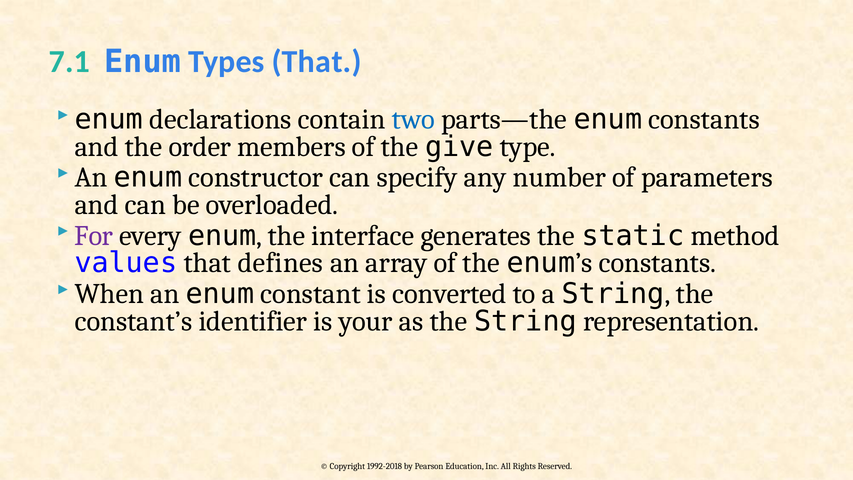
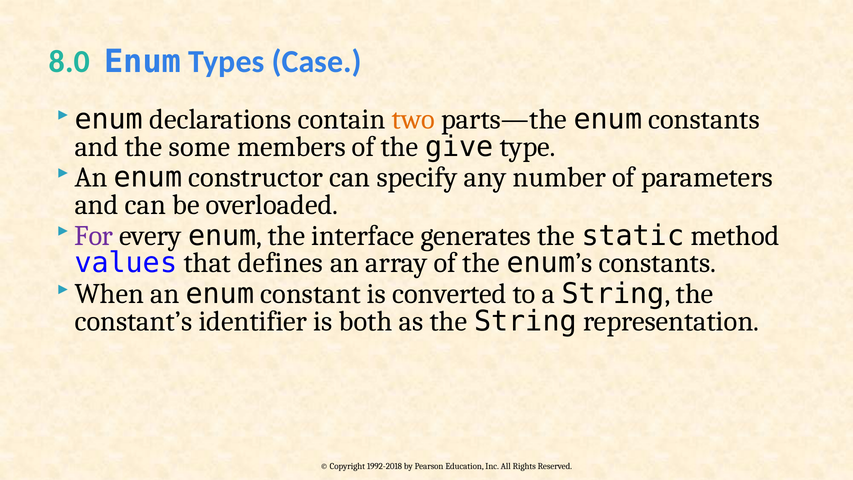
7.1: 7.1 -> 8.0
Types That: That -> Case
two colour: blue -> orange
order: order -> some
your: your -> both
